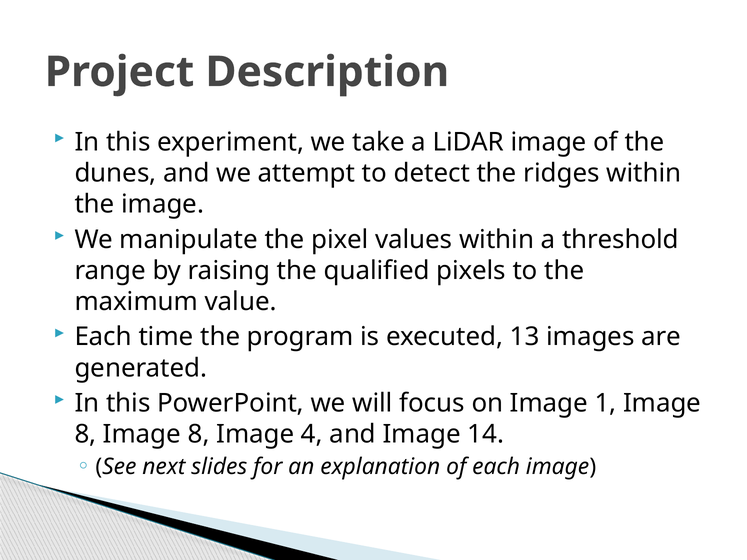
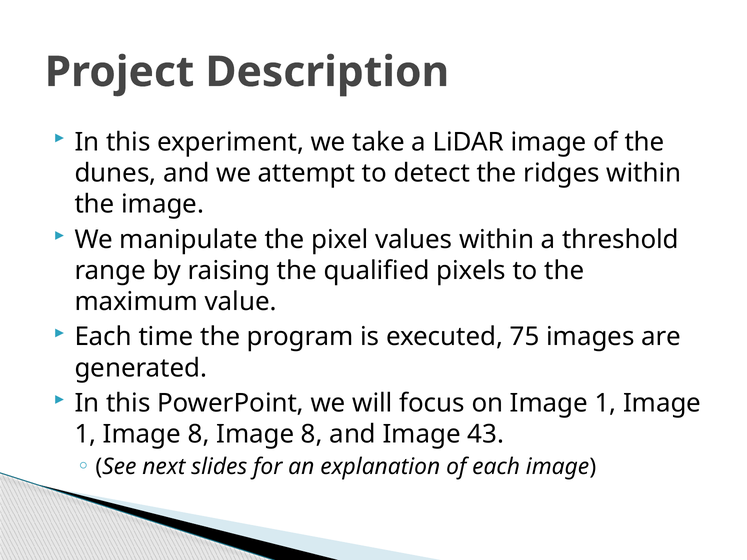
13: 13 -> 75
8 at (85, 435): 8 -> 1
8 Image 4: 4 -> 8
14: 14 -> 43
